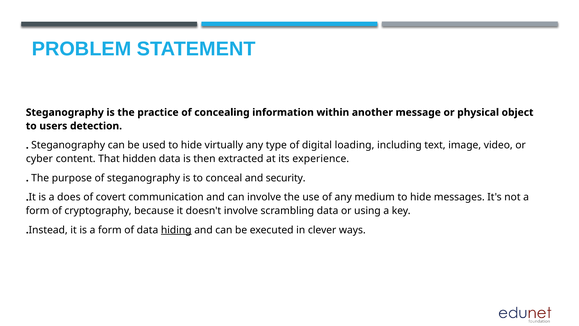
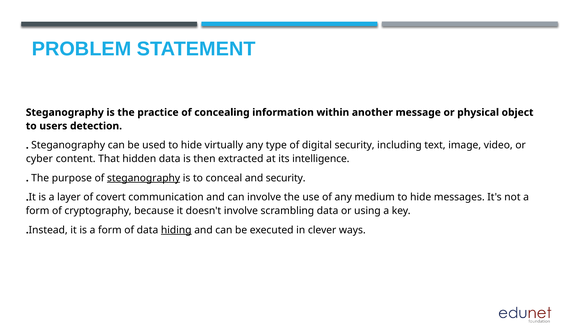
digital loading: loading -> security
experience: experience -> intelligence
steganography at (144, 178) underline: none -> present
does: does -> layer
